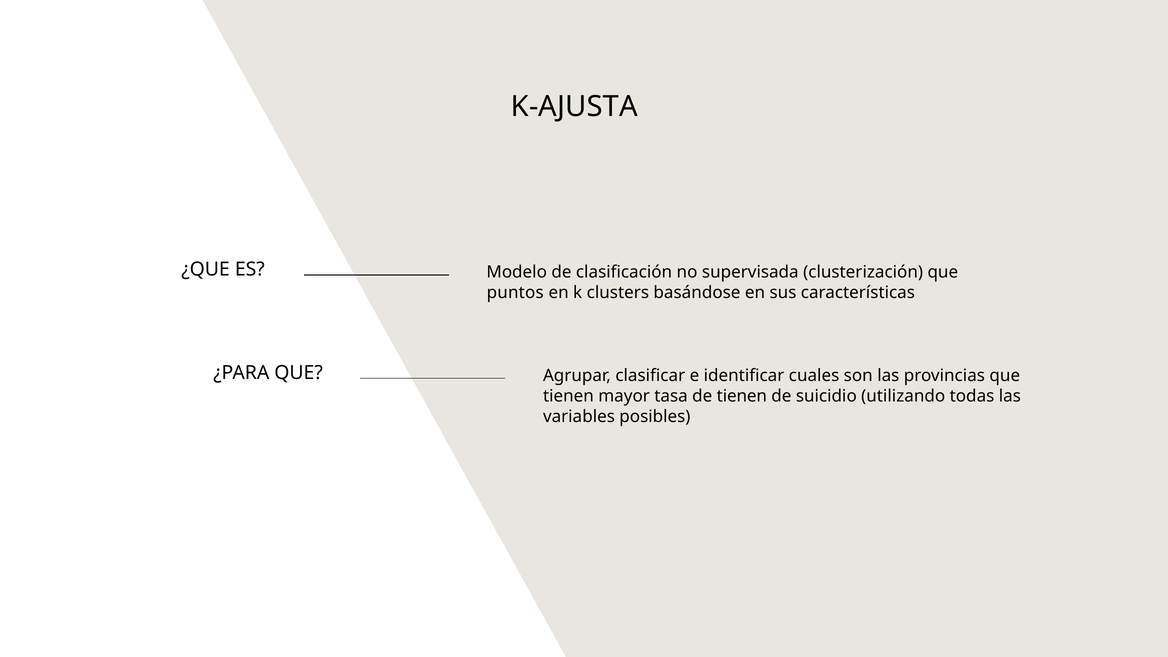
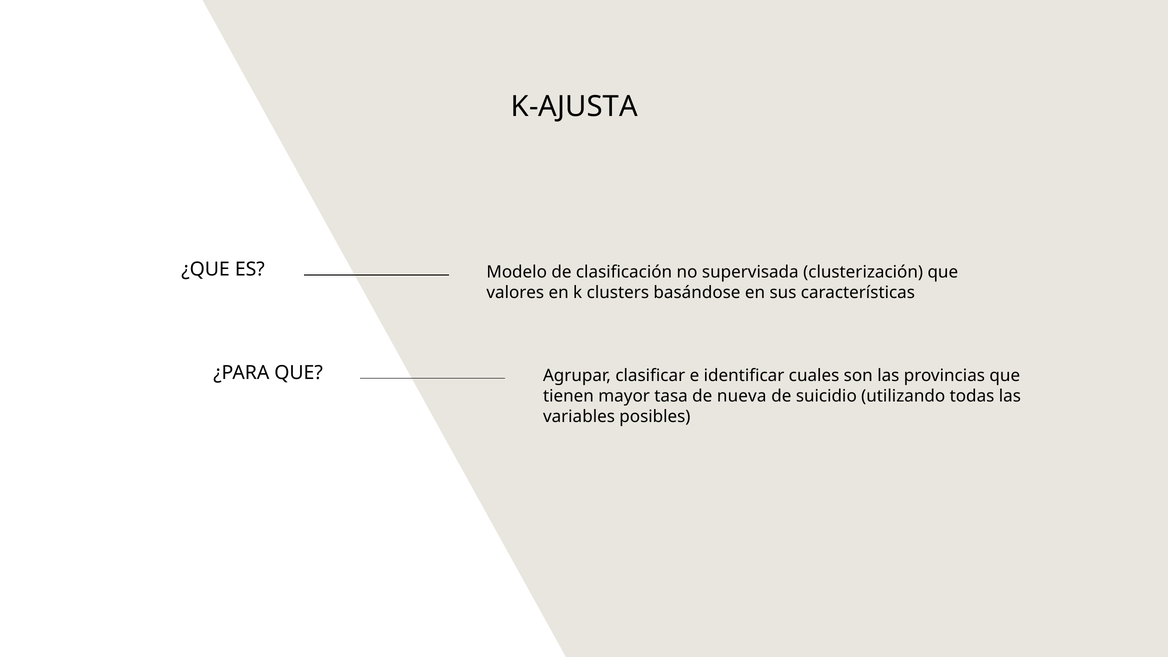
puntos: puntos -> valores
de tienen: tienen -> nueva
